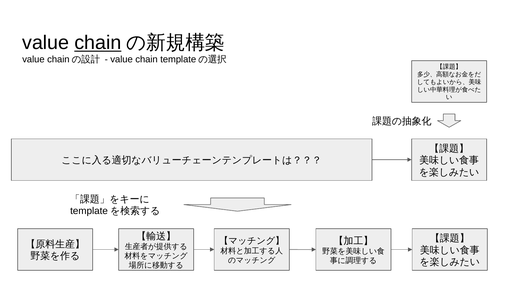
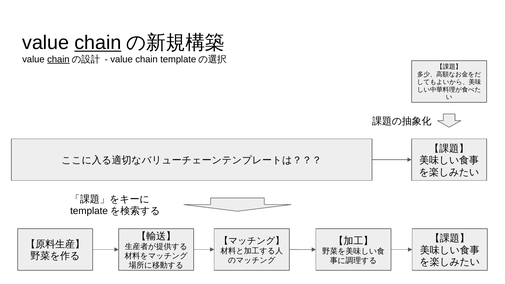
chain at (58, 59) underline: none -> present
